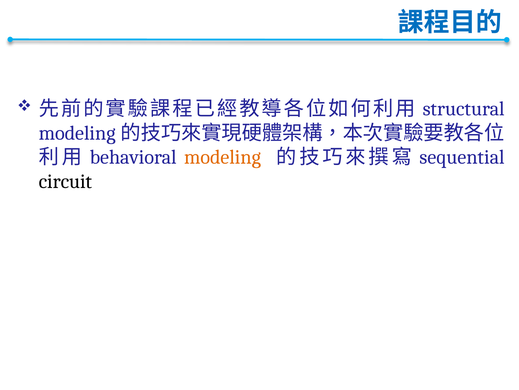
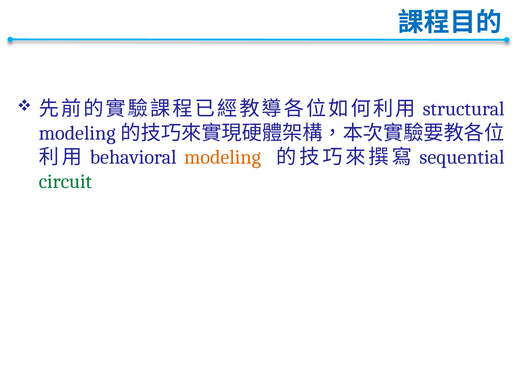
circuit colour: black -> green
